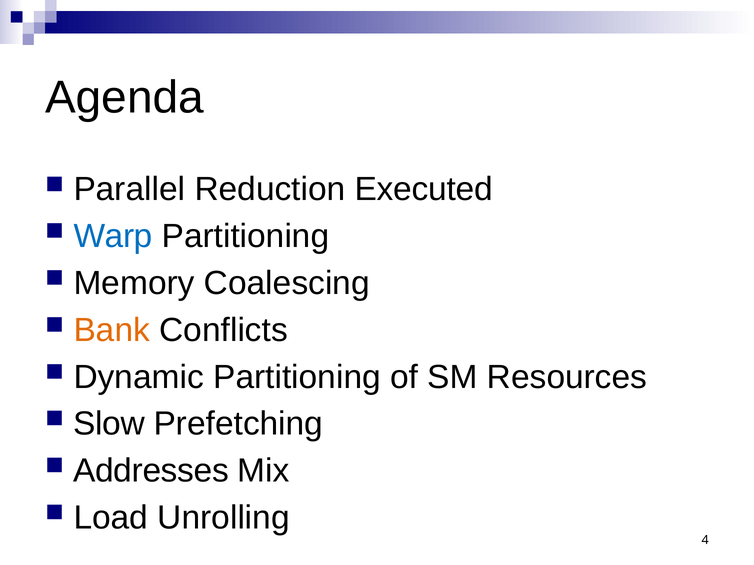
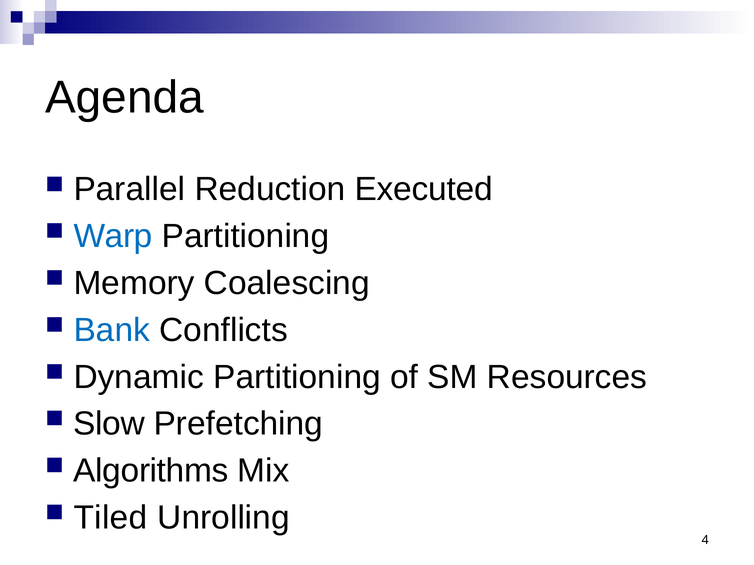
Bank colour: orange -> blue
Addresses: Addresses -> Algorithms
Load: Load -> Tiled
